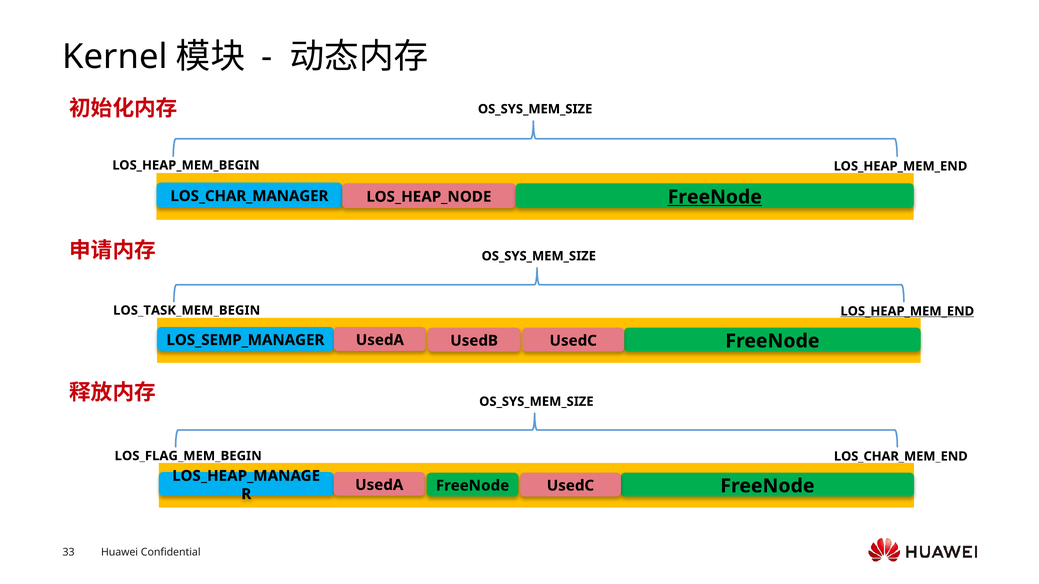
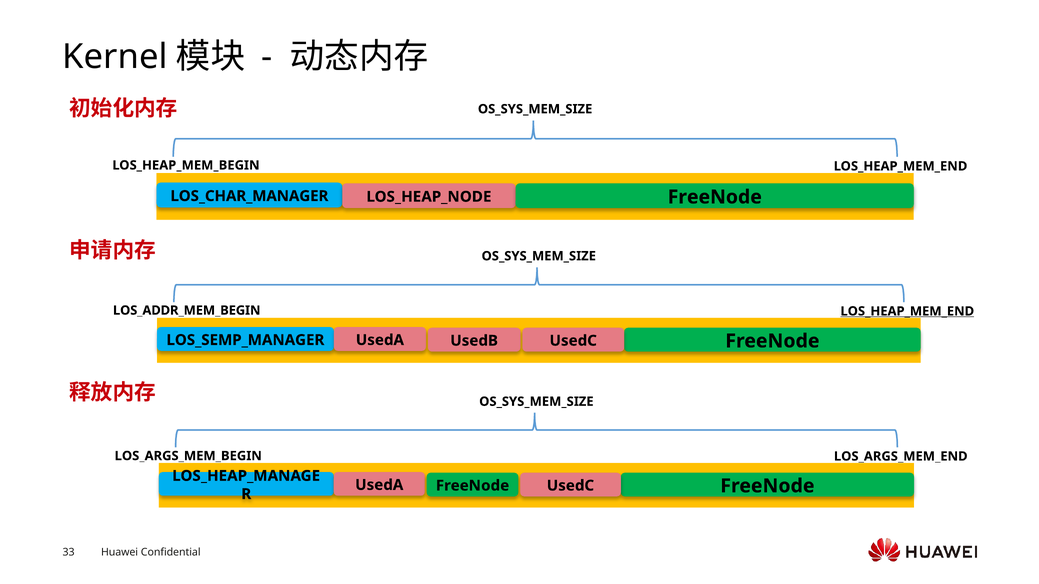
FreeNode at (715, 197) underline: present -> none
LOS_TASK_MEM_BEGIN: LOS_TASK_MEM_BEGIN -> LOS_ADDR_MEM_BEGIN
LOS_FLAG_MEM_BEGIN: LOS_FLAG_MEM_BEGIN -> LOS_ARGS_MEM_BEGIN
LOS_CHAR_MEM_END: LOS_CHAR_MEM_END -> LOS_ARGS_MEM_END
